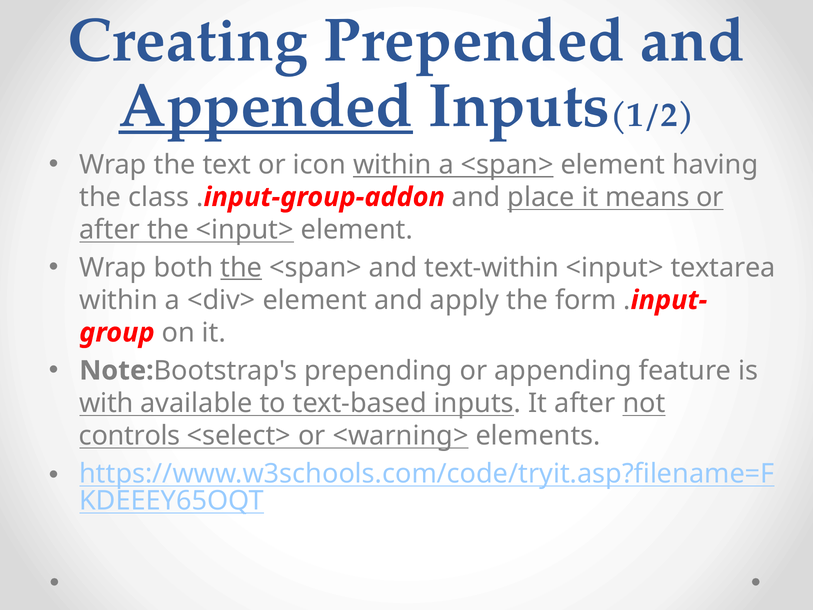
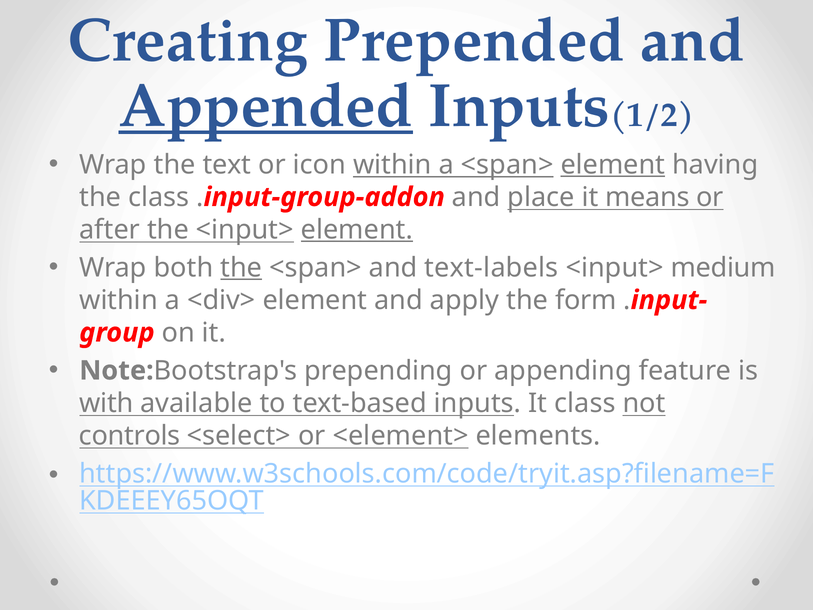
element at (613, 165) underline: none -> present
element at (357, 230) underline: none -> present
text-within: text-within -> text-labels
textarea: textarea -> medium
It after: after -> class
<warning>: <warning> -> <element>
